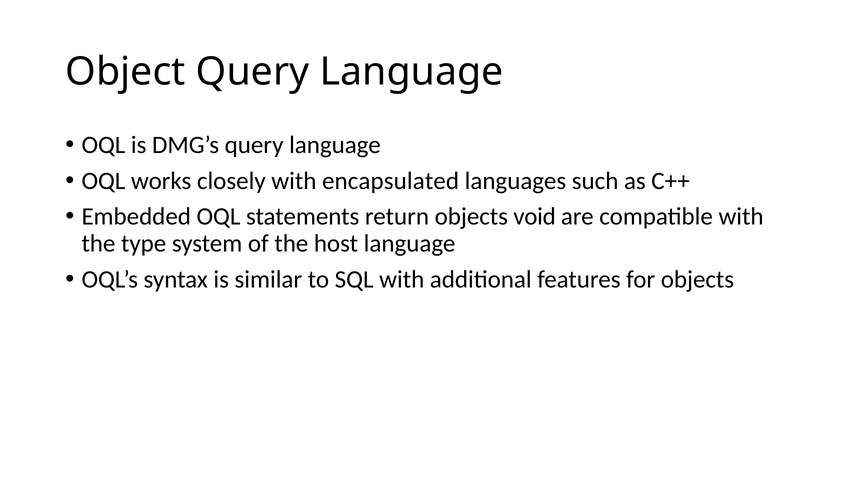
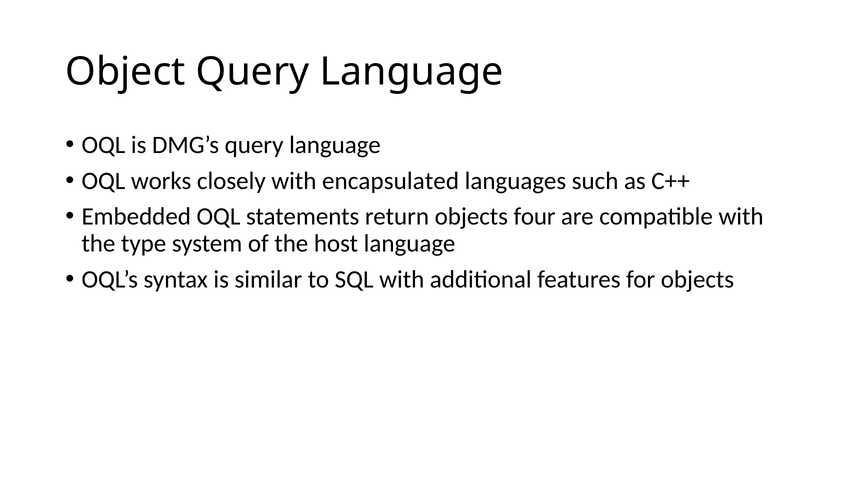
void: void -> four
